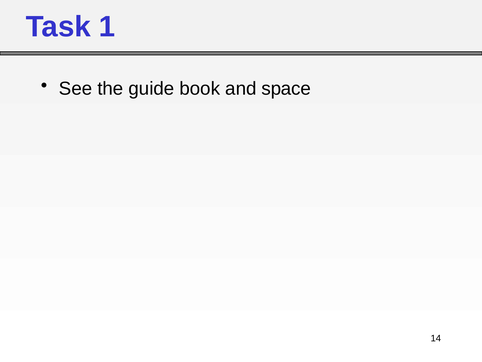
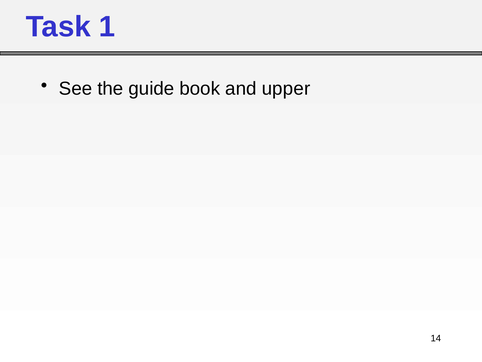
space: space -> upper
